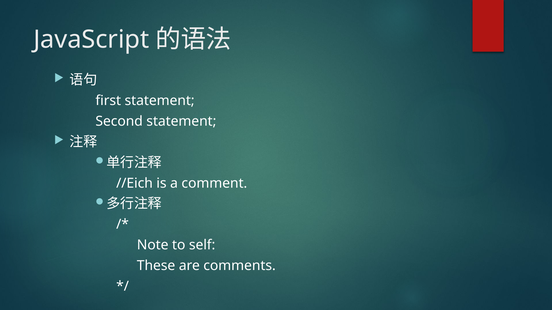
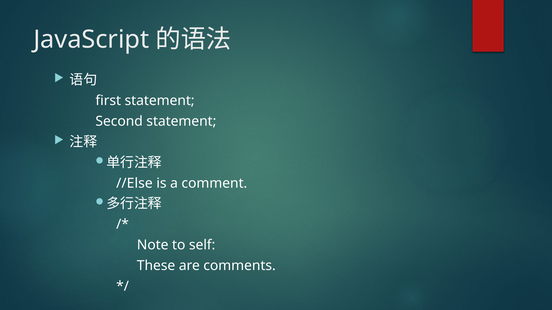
//Eich: //Eich -> //Else
